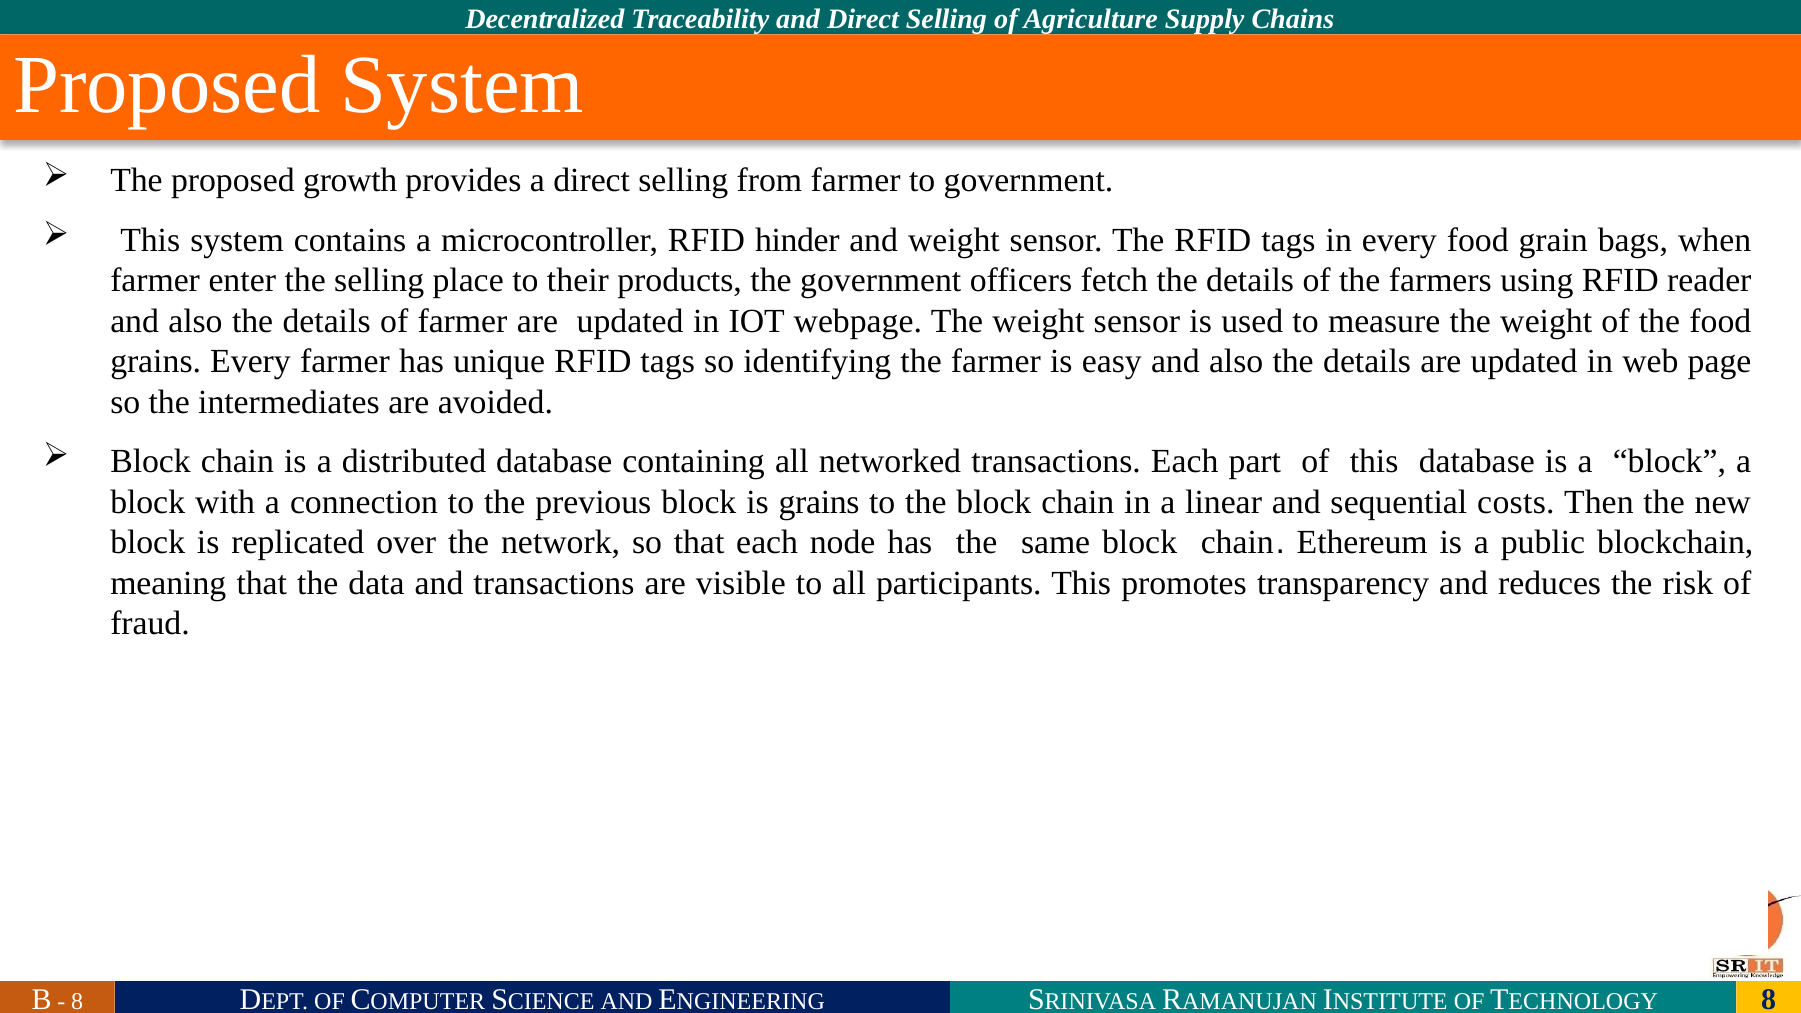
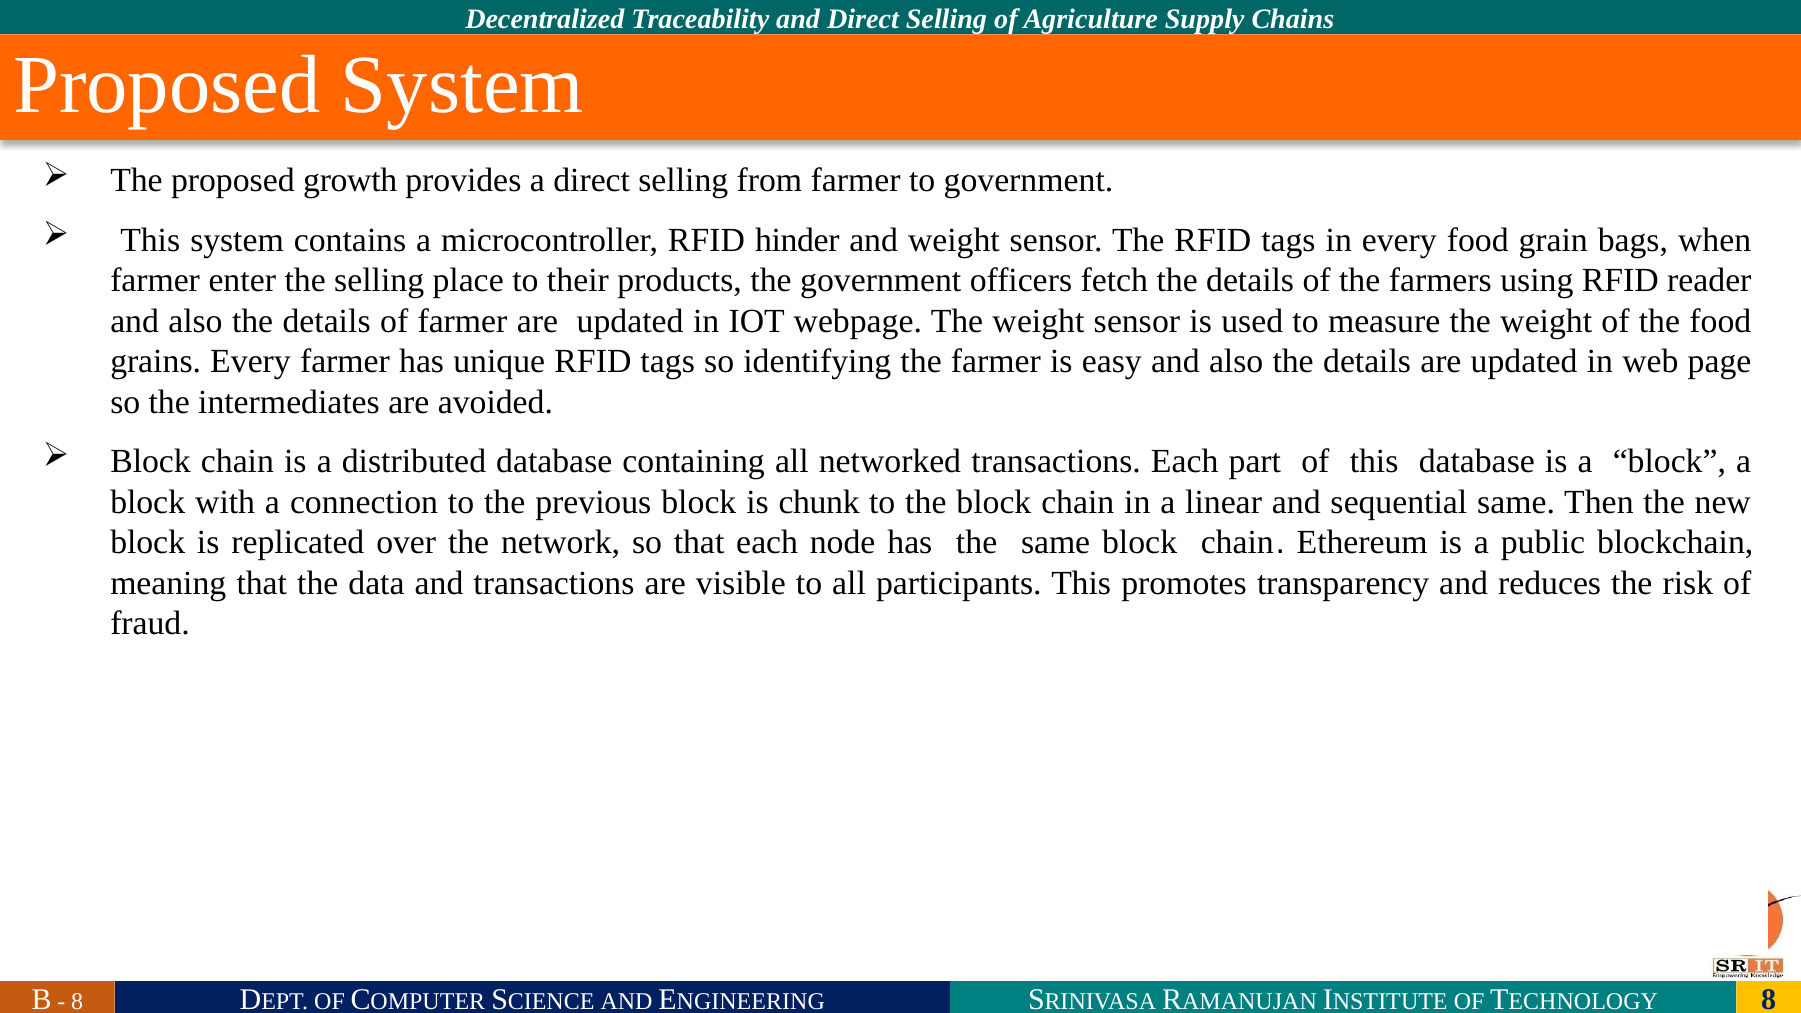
is grains: grains -> chunk
sequential costs: costs -> same
